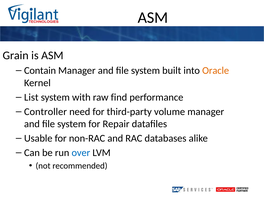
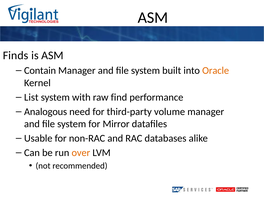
Grain: Grain -> Finds
Controller: Controller -> Analogous
Repair: Repair -> Mirror
over colour: blue -> orange
